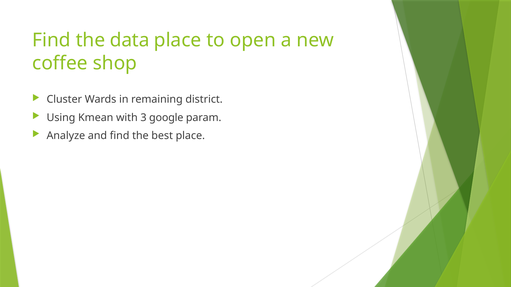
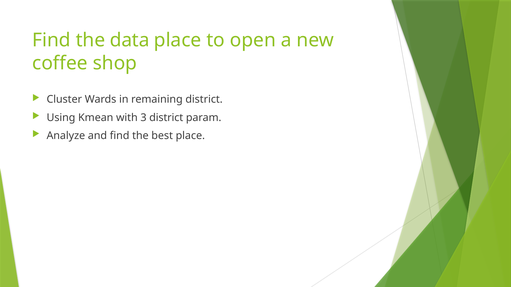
3 google: google -> district
